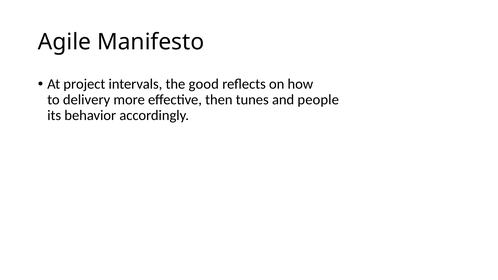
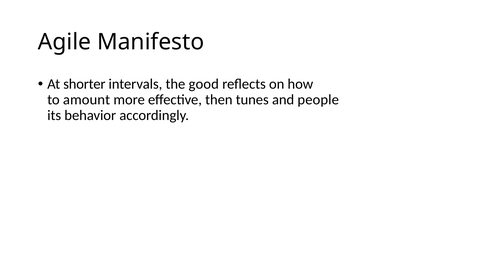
project: project -> shorter
delivery: delivery -> amount
